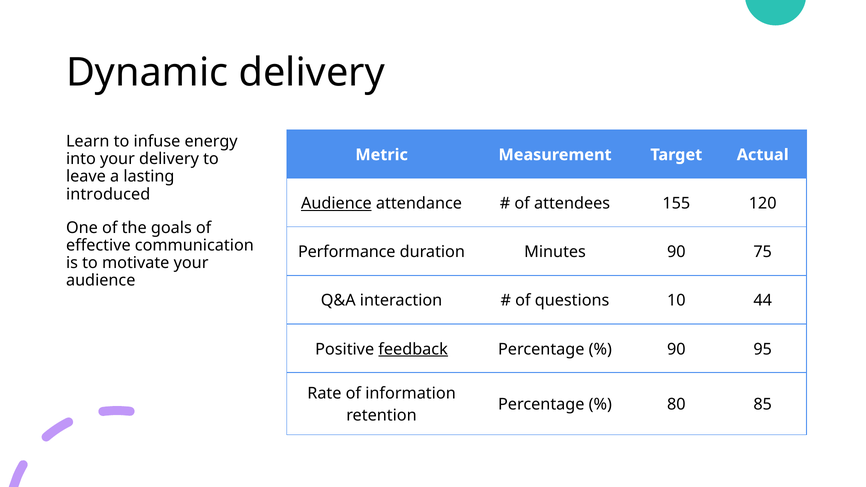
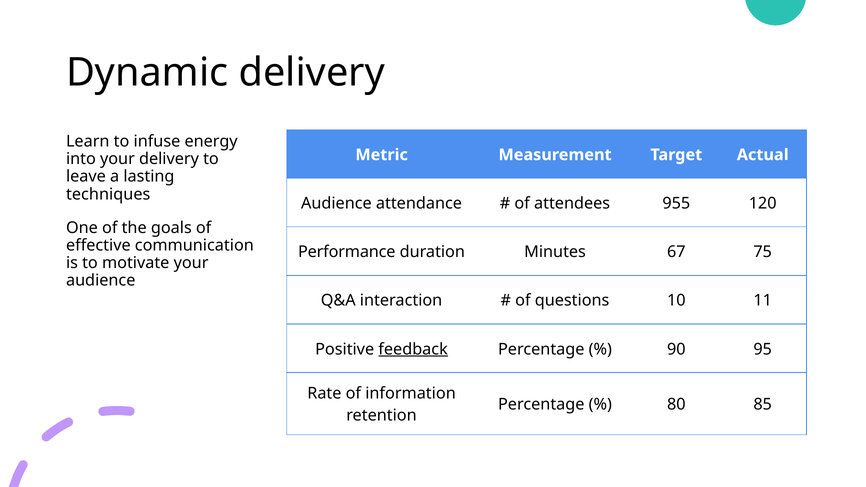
introduced: introduced -> techniques
Audience at (336, 203) underline: present -> none
155: 155 -> 955
Minutes 90: 90 -> 67
44: 44 -> 11
